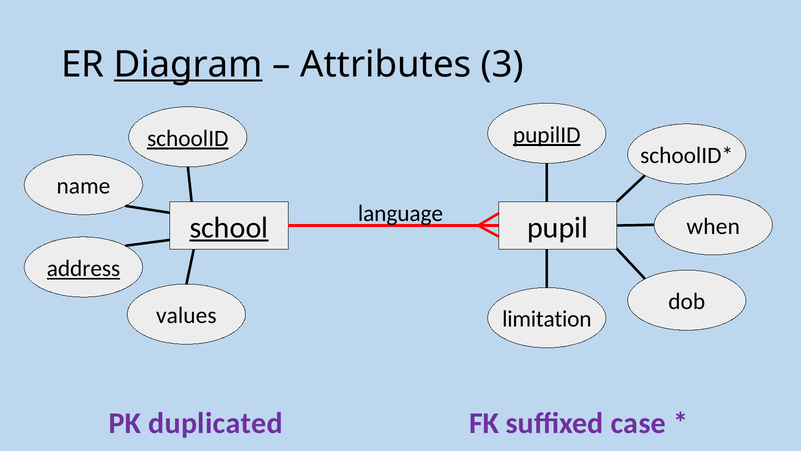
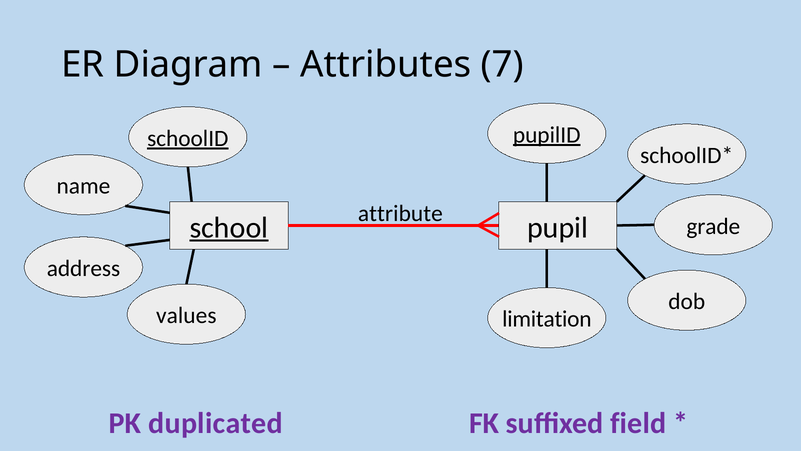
Diagram underline: present -> none
3: 3 -> 7
language: language -> attribute
when: when -> grade
address underline: present -> none
case: case -> field
